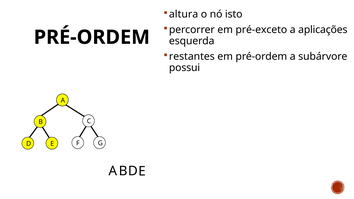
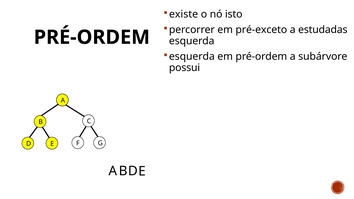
altura: altura -> existe
aplicações: aplicações -> estudadas
restantes at (192, 57): restantes -> esquerda
